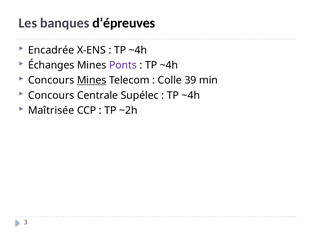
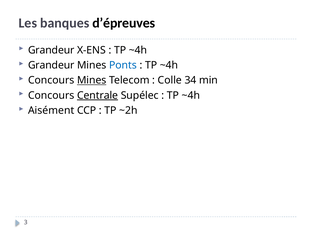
Encadrée at (51, 50): Encadrée -> Grandeur
Échanges at (51, 65): Échanges -> Grandeur
Ponts colour: purple -> blue
39: 39 -> 34
Centrale underline: none -> present
Maîtrisée: Maîtrisée -> Aisément
